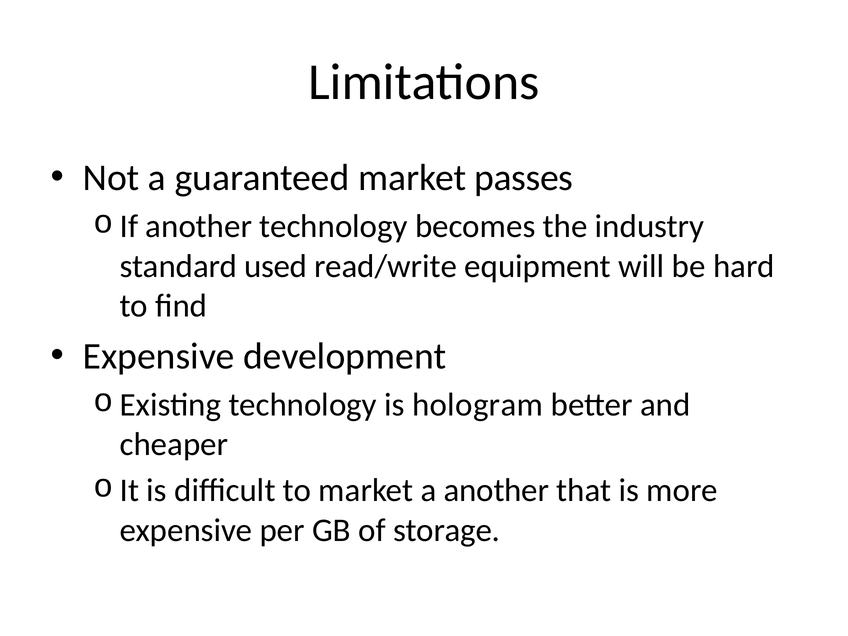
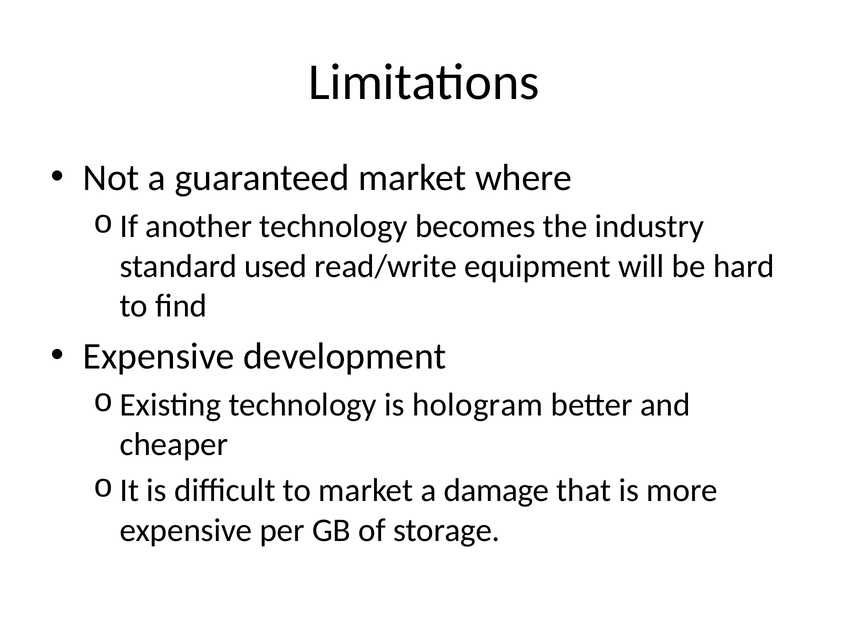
passes: passes -> where
a another: another -> damage
